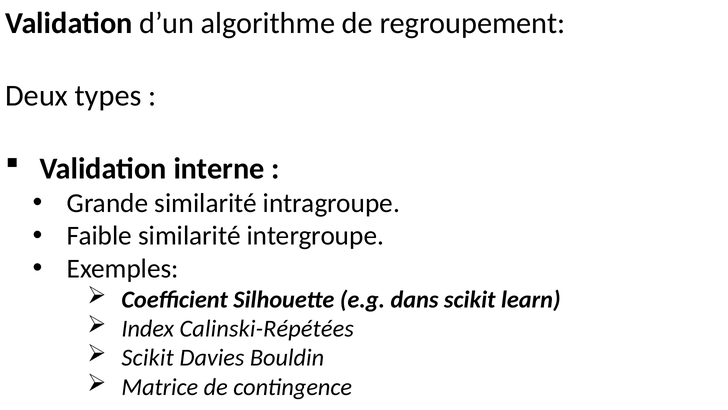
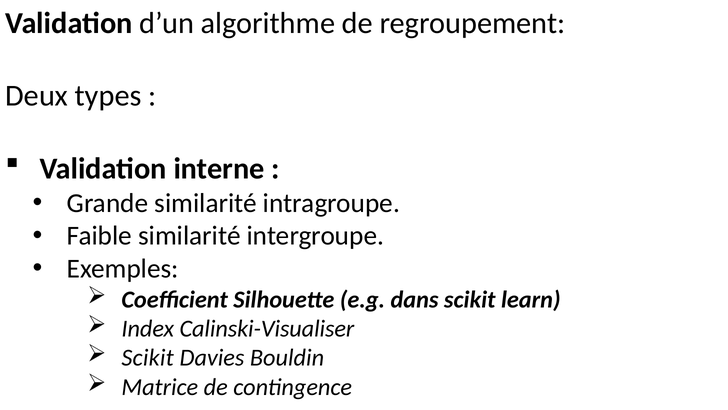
Calinski-Répétées: Calinski-Répétées -> Calinski-Visualiser
